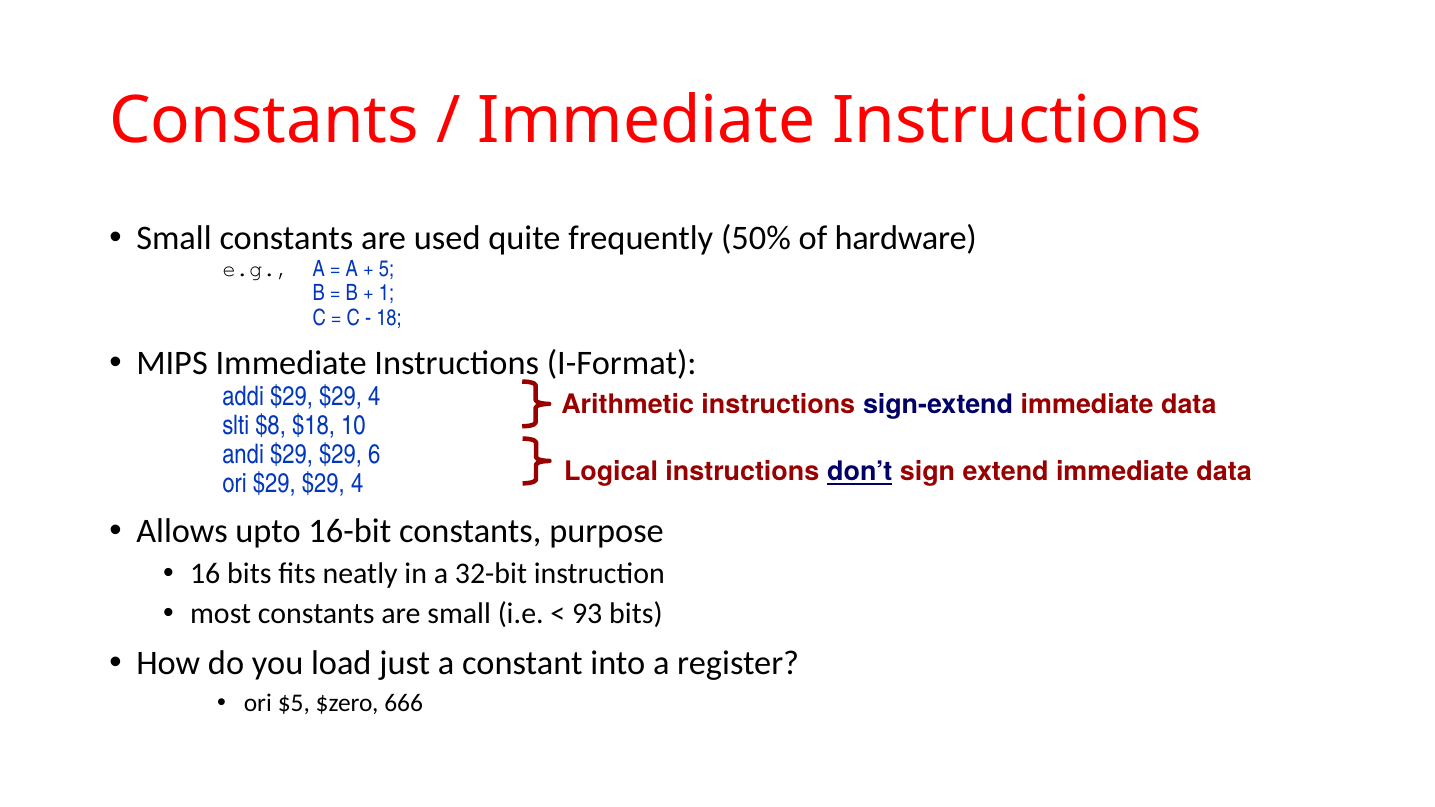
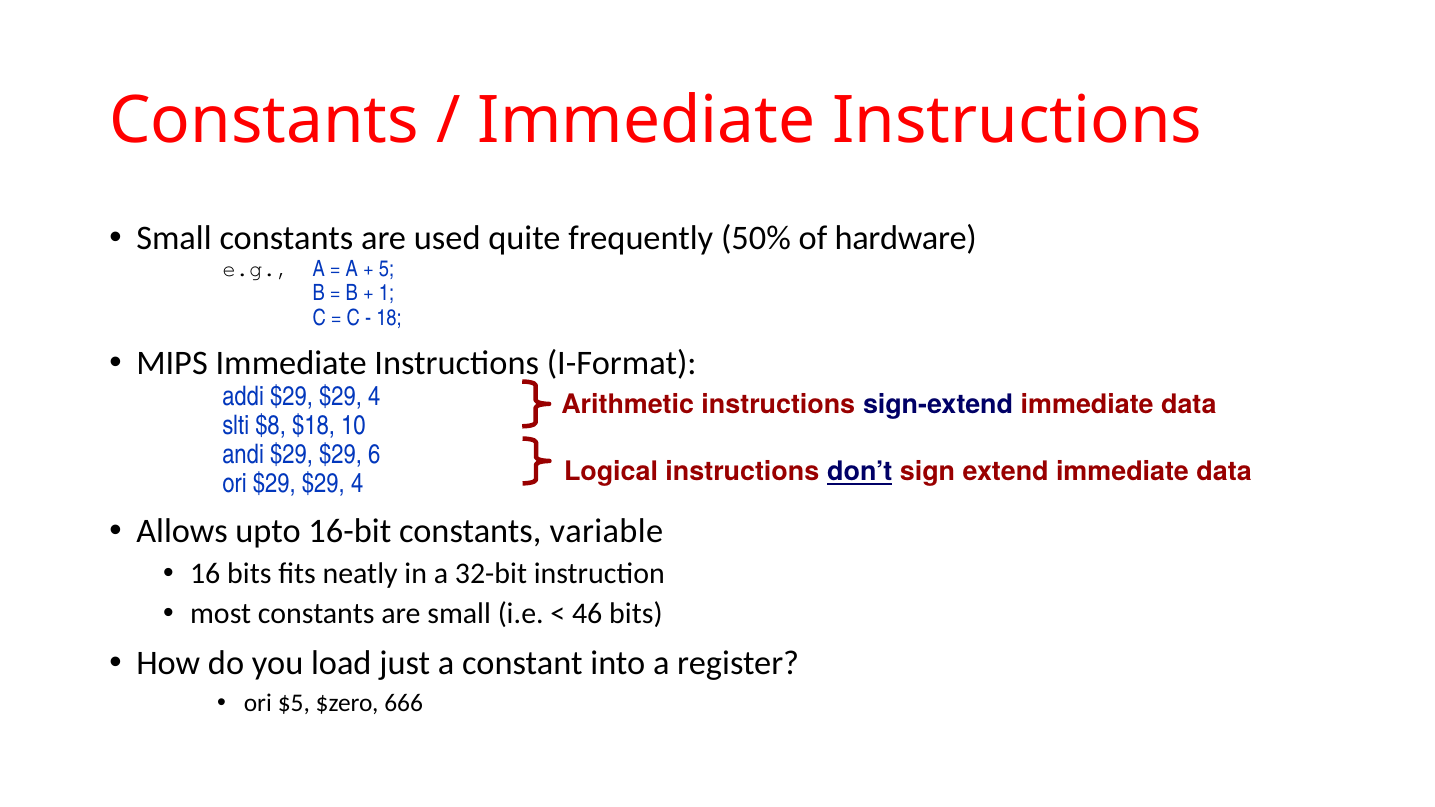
purpose: purpose -> variable
93: 93 -> 46
